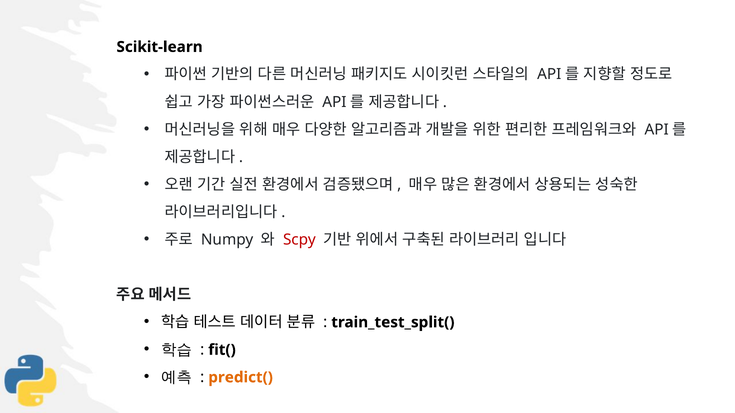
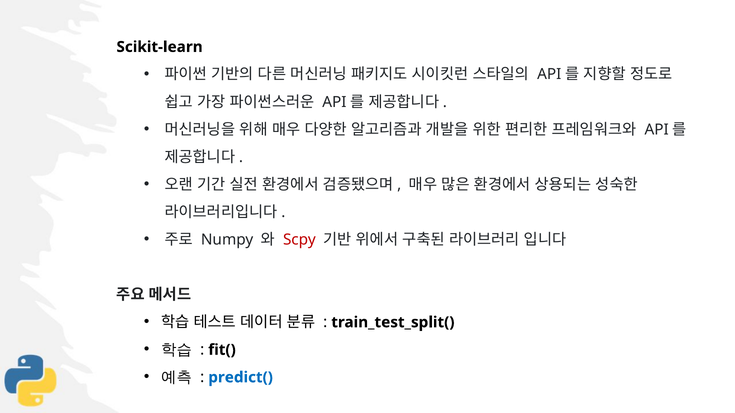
predict( colour: orange -> blue
